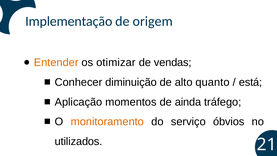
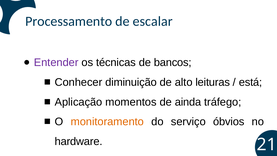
Implementação: Implementação -> Processamento
origem: origem -> escalar
Entender colour: orange -> purple
otimizar: otimizar -> técnicas
vendas: vendas -> bancos
quanto: quanto -> leituras
utilizados: utilizados -> hardware
